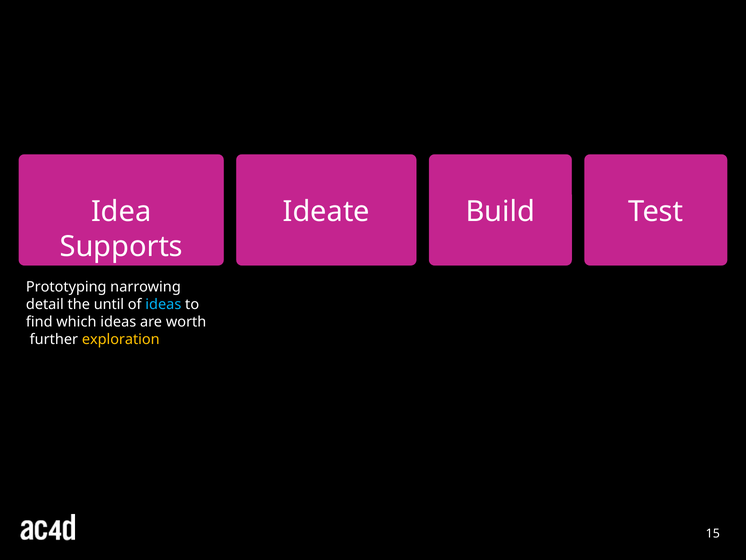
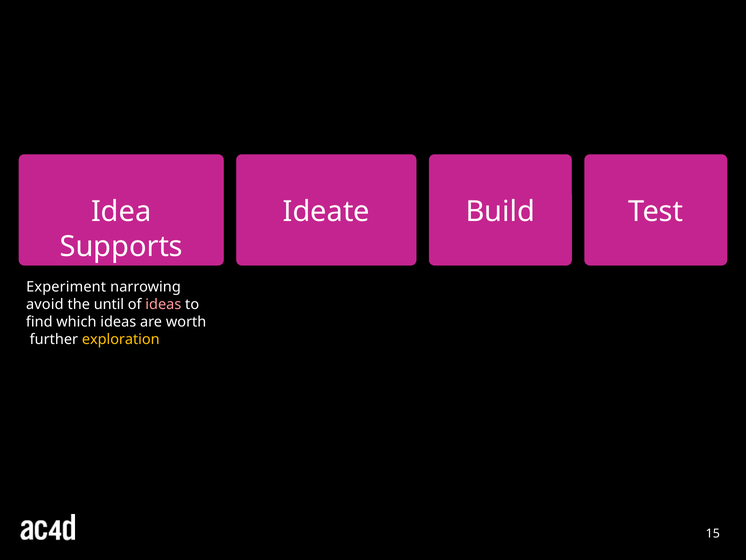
Prototyping: Prototyping -> Experiment
detail: detail -> avoid
ideas at (163, 304) colour: light blue -> pink
